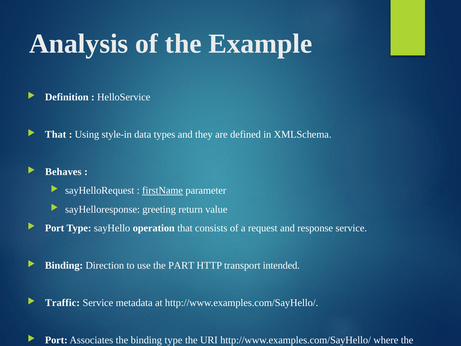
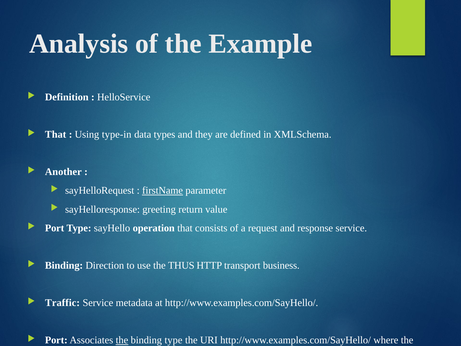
style-in: style-in -> type-in
Behaves: Behaves -> Another
PART: PART -> THUS
intended: intended -> business
the at (122, 340) underline: none -> present
